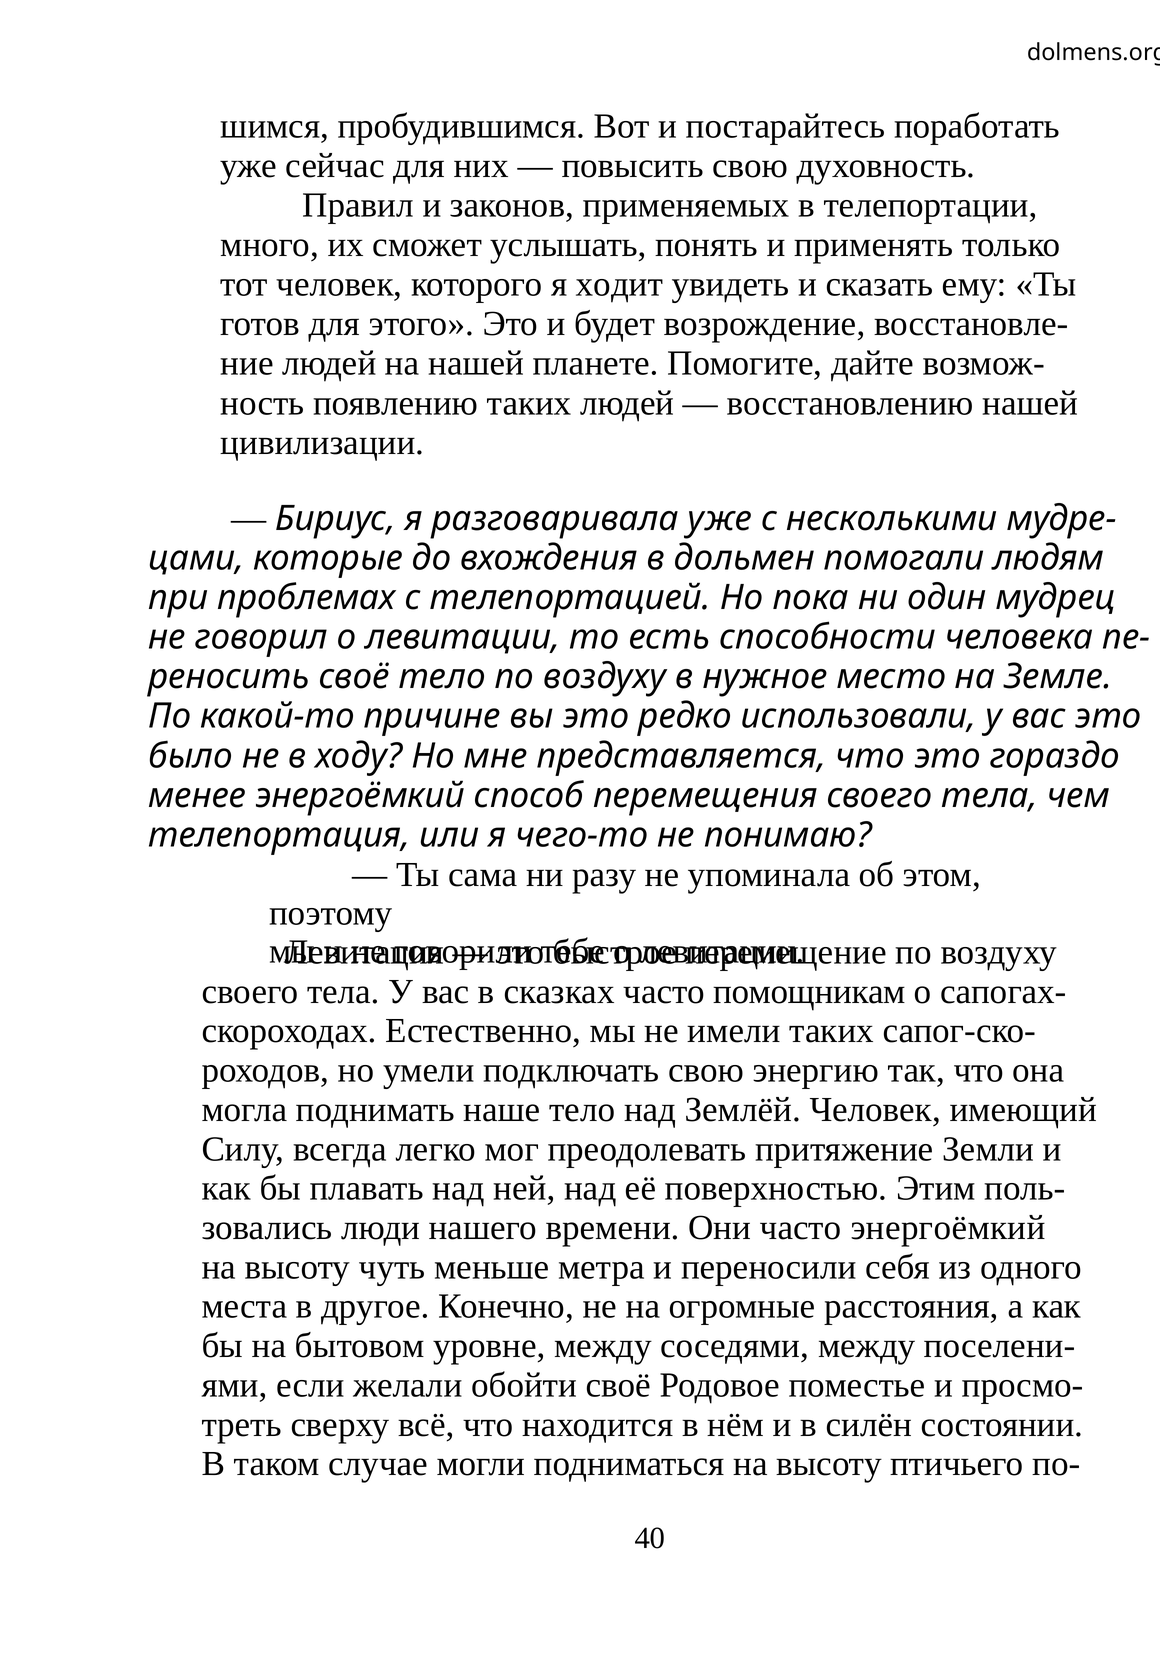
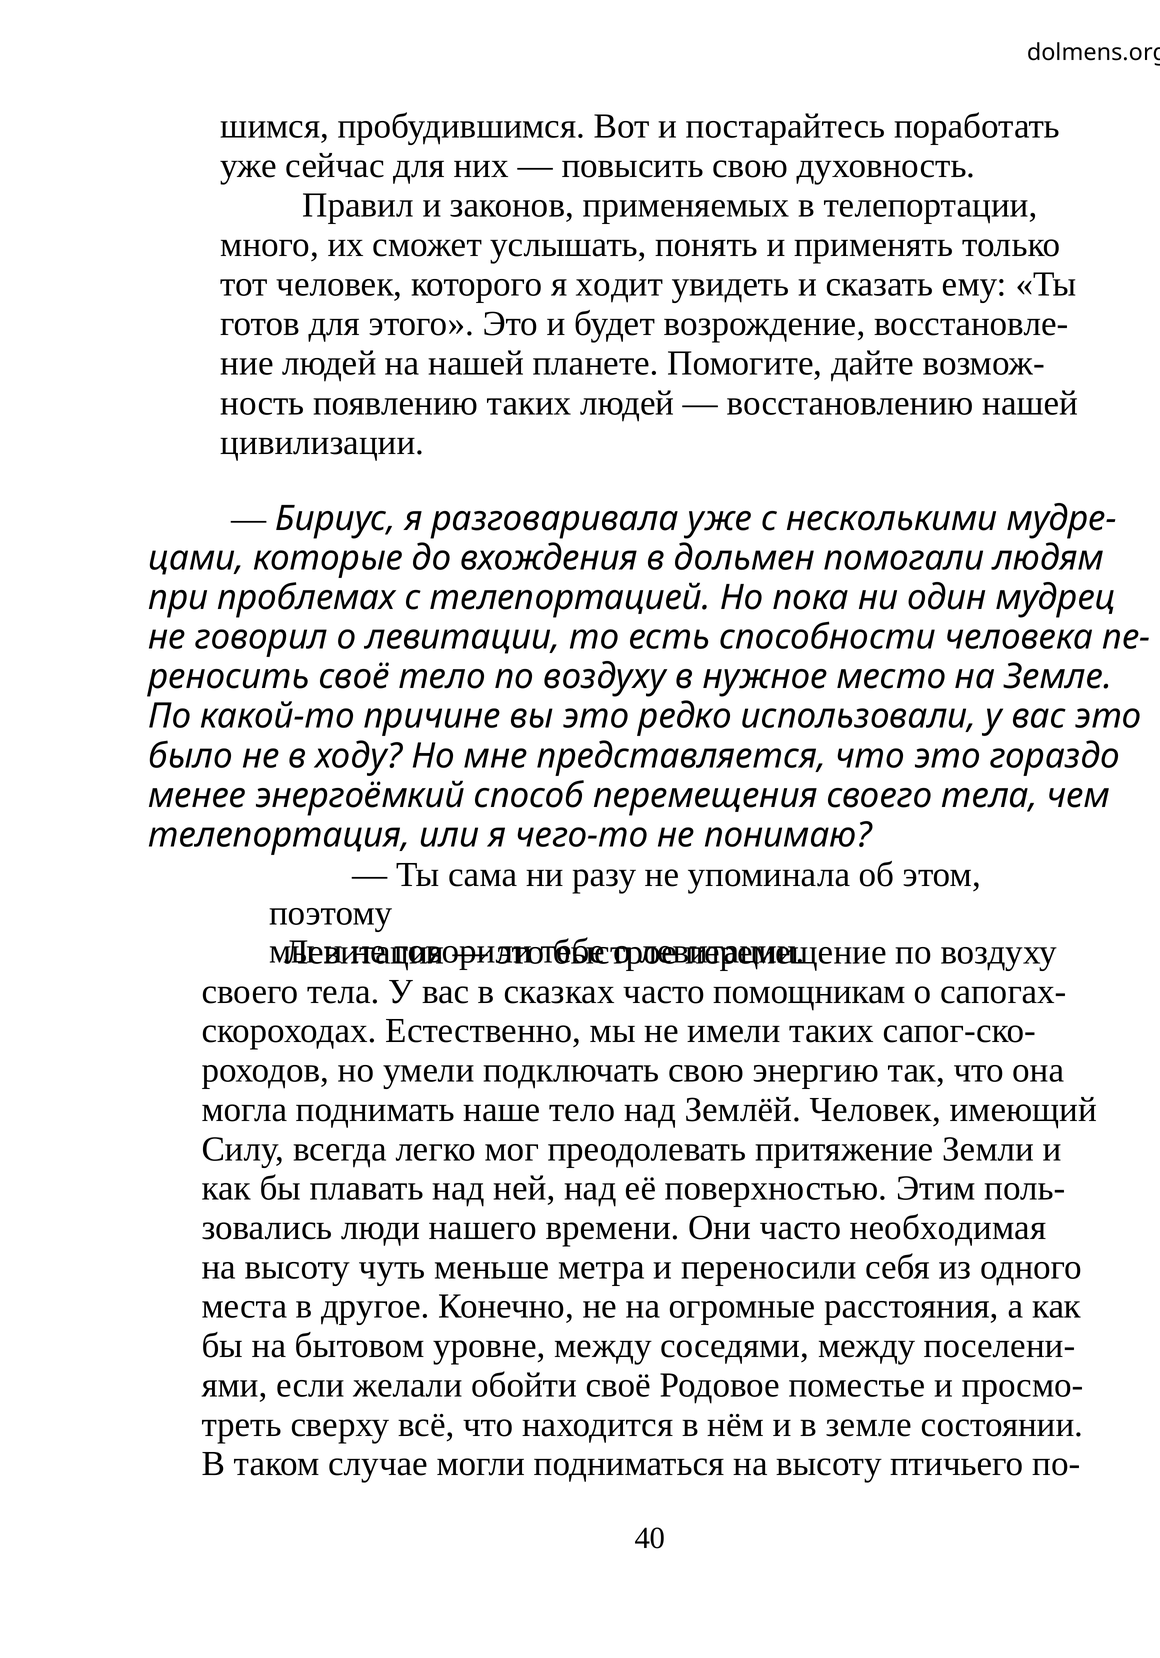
часто энергоёмкий: энергоёмкий -> необходимая
в силён: силён -> земле
